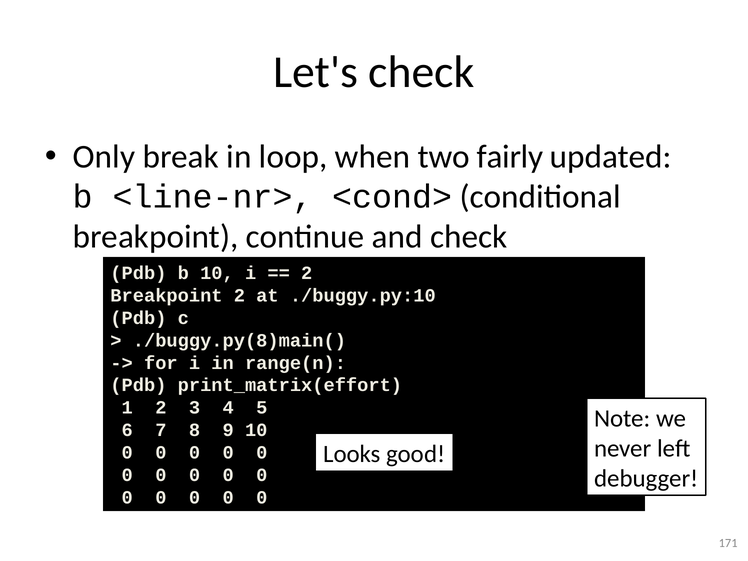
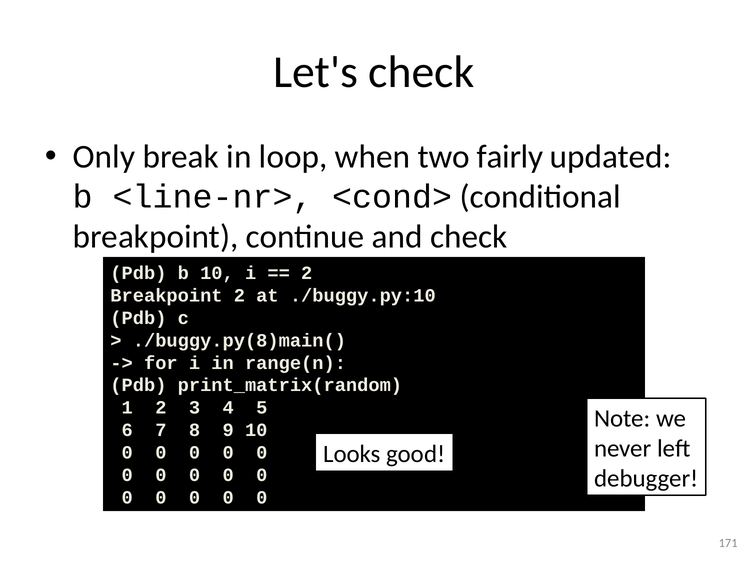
print_matrix(effort: print_matrix(effort -> print_matrix(random
